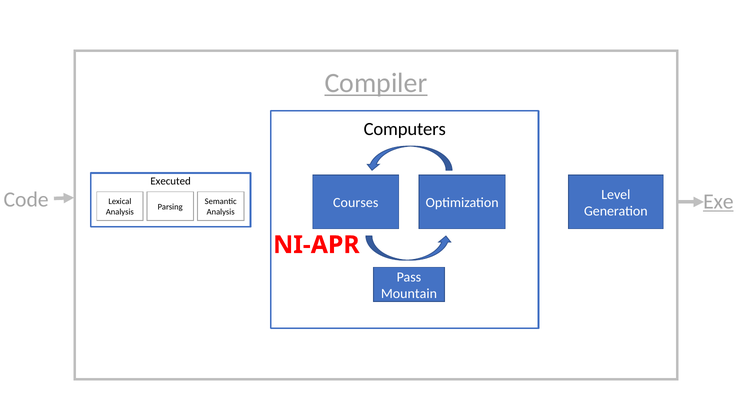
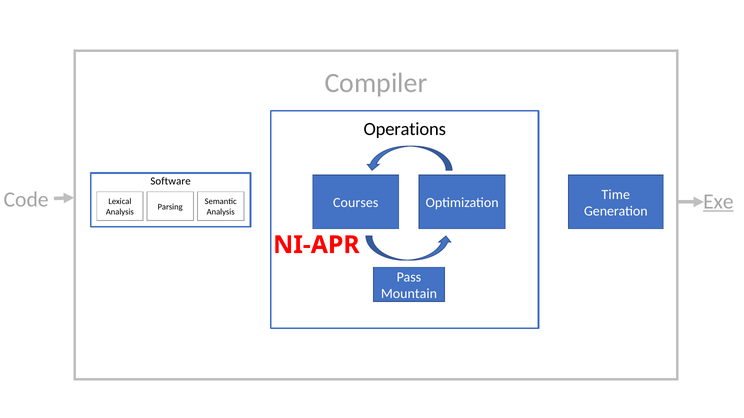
Compiler underline: present -> none
Computers: Computers -> Operations
Executed: Executed -> Software
Level: Level -> Time
